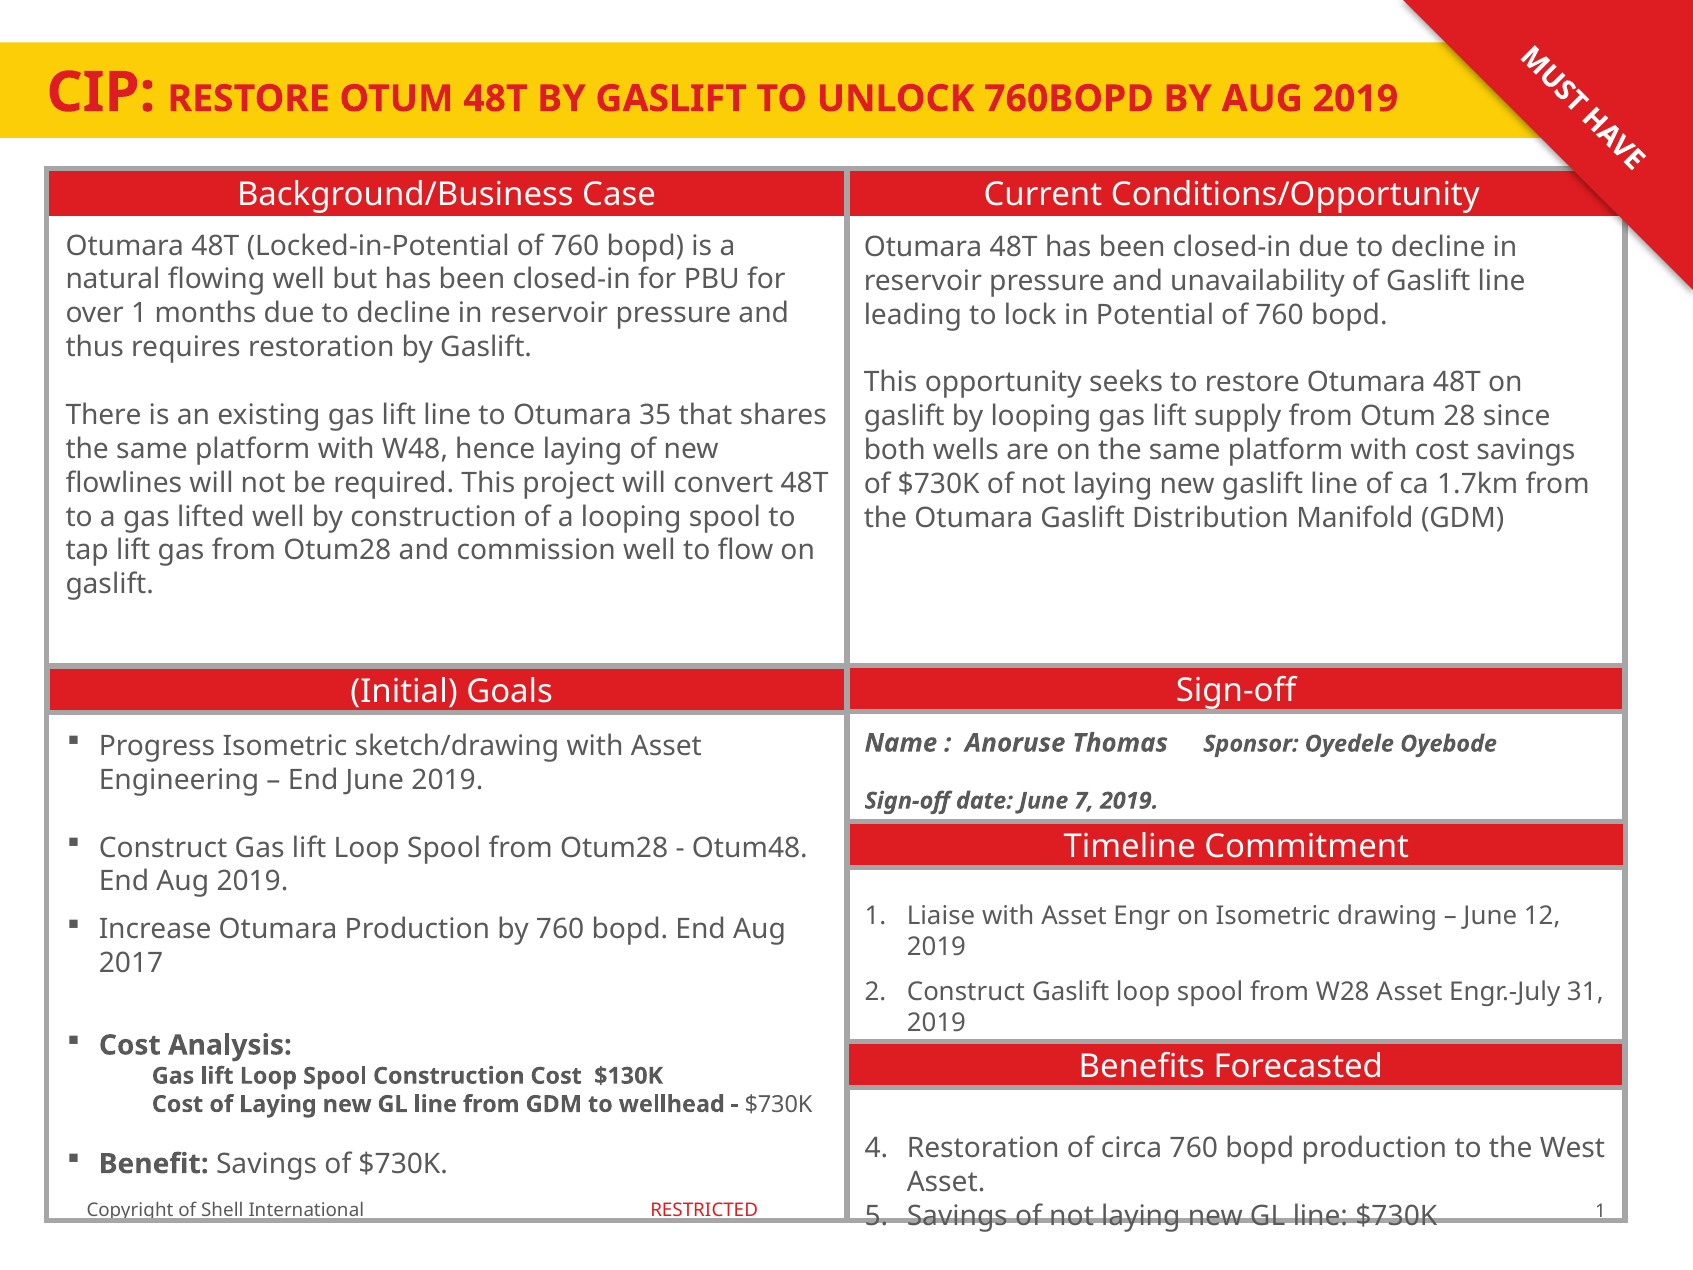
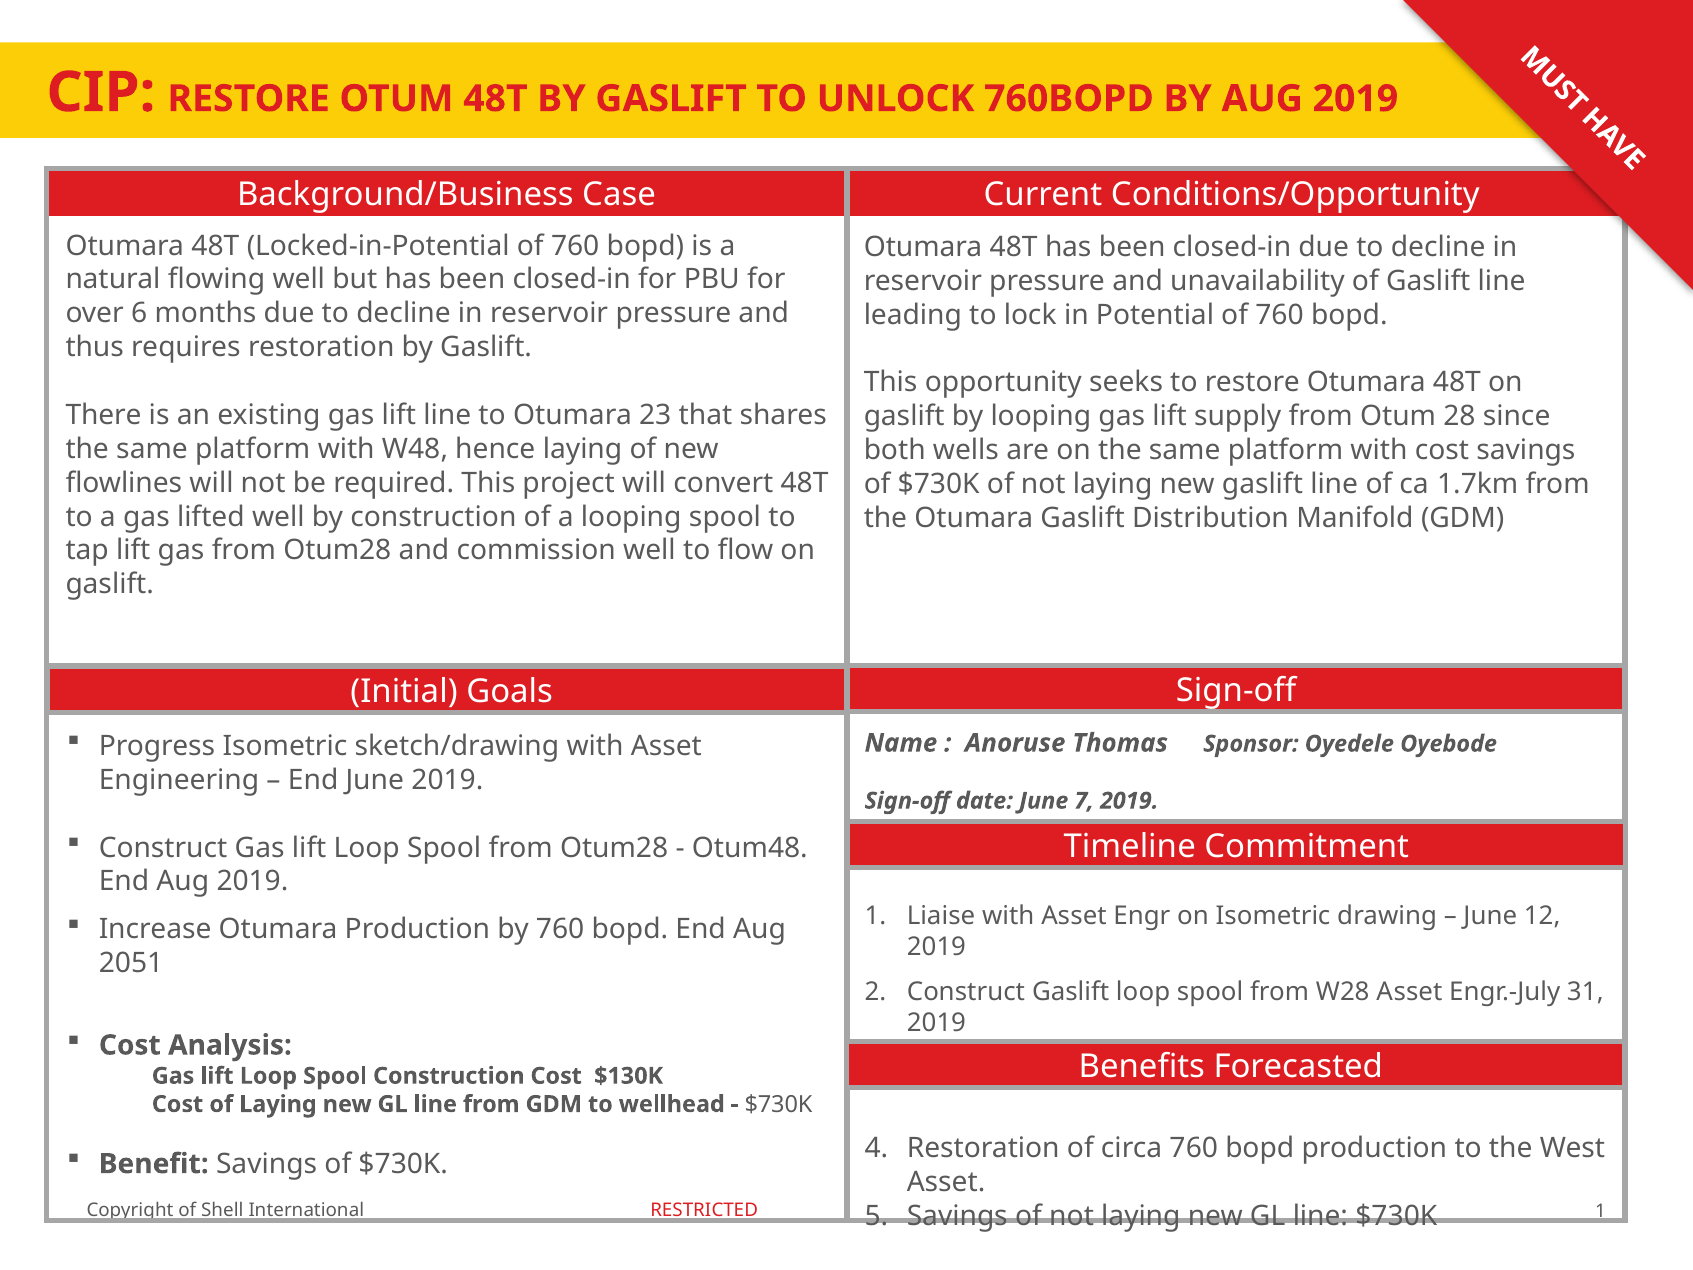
over 1: 1 -> 6
35: 35 -> 23
2017: 2017 -> 2051
